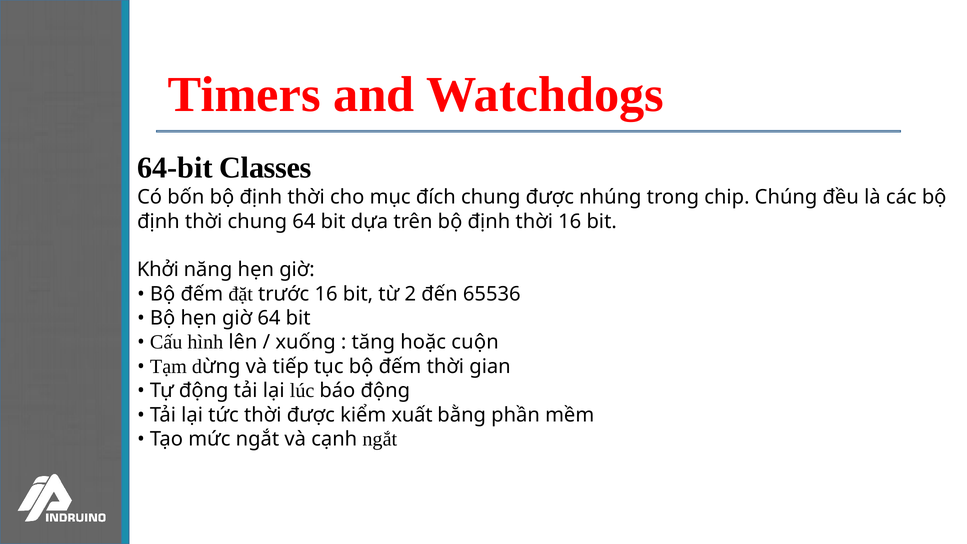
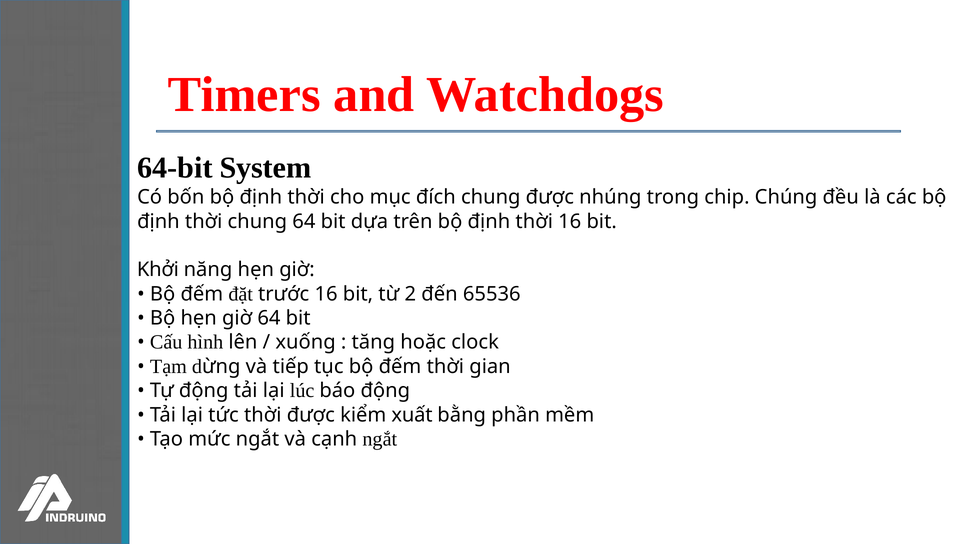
Classes: Classes -> System
cuộn: cuộn -> clock
